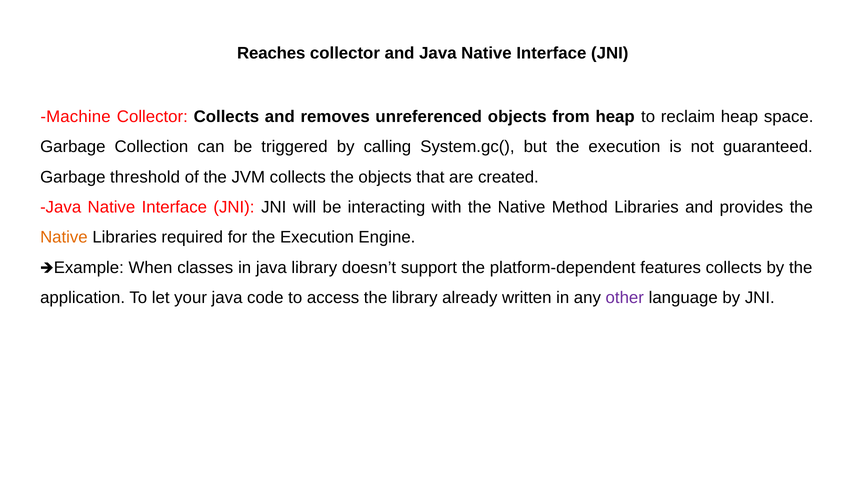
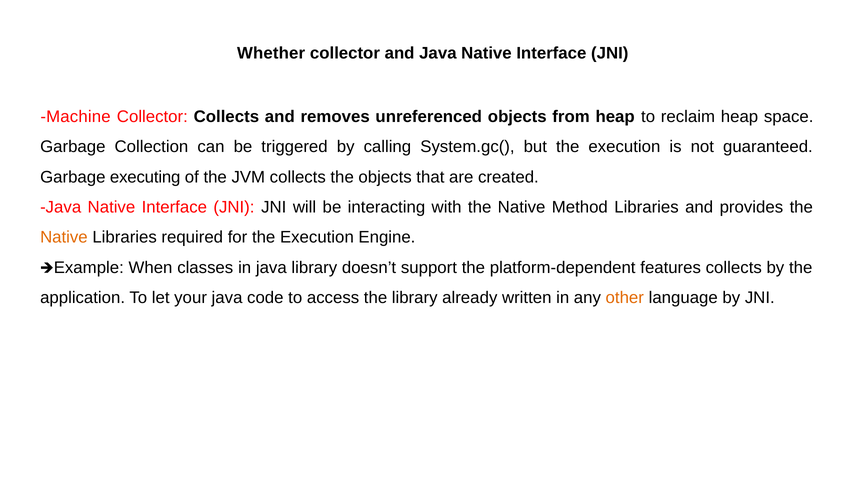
Reaches: Reaches -> Whether
threshold: threshold -> executing
other colour: purple -> orange
